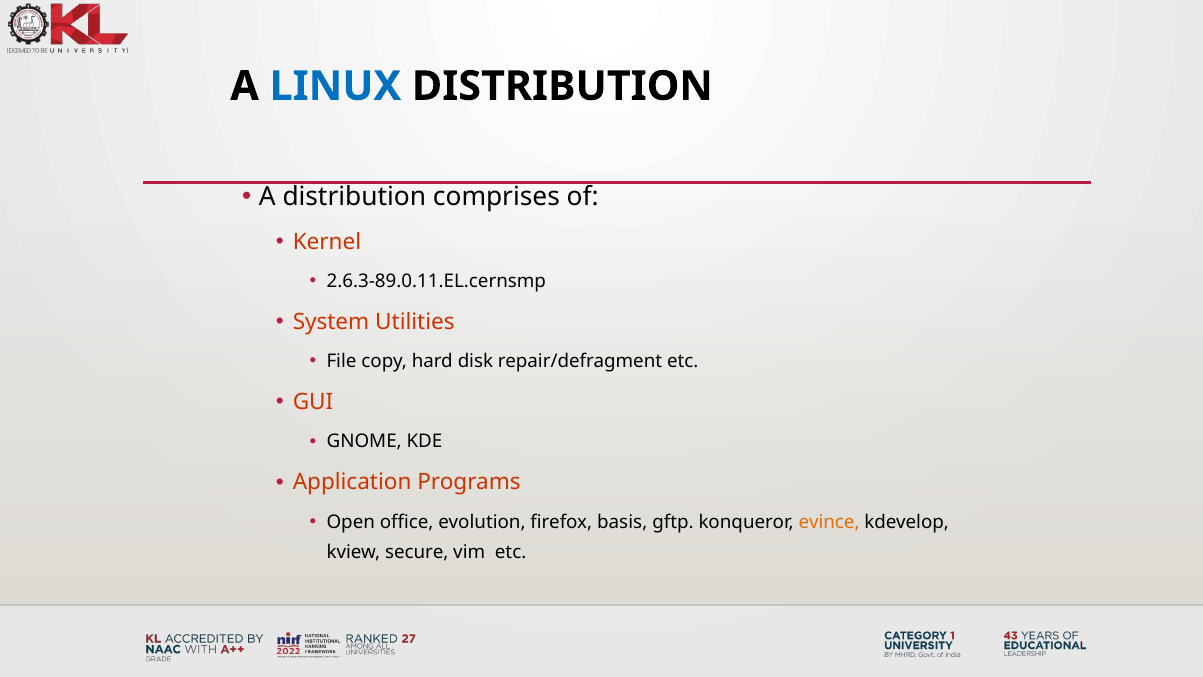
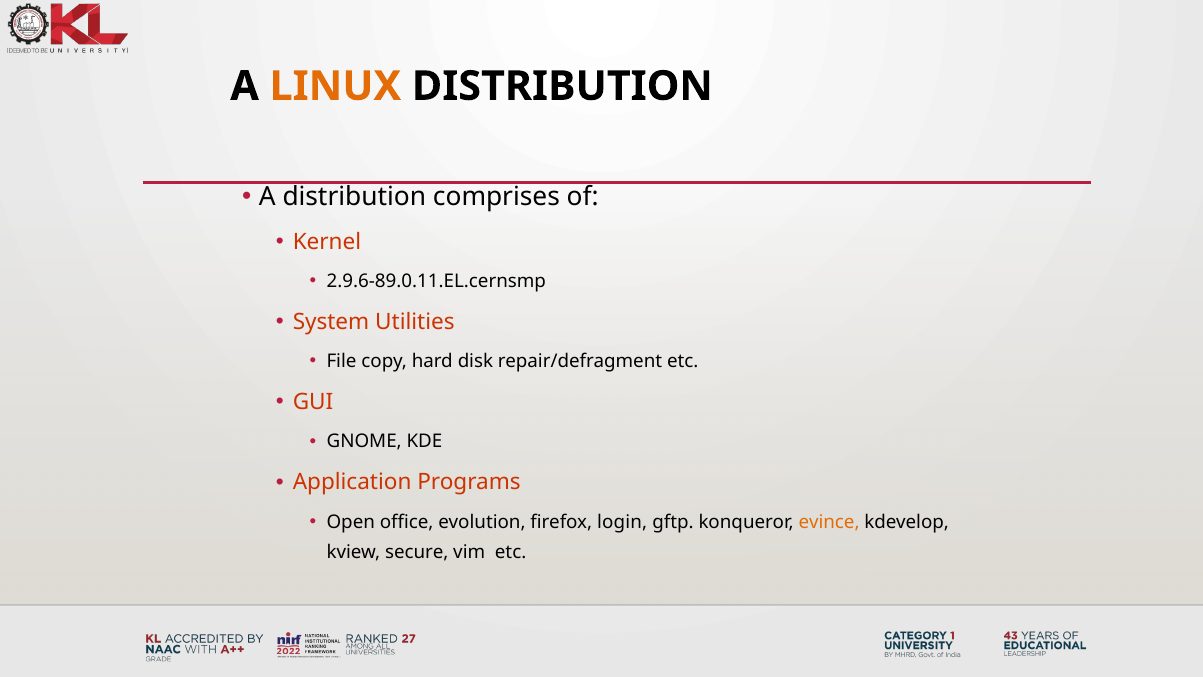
LINUX colour: blue -> orange
2.6.3-89.0.11.EL.cernsmp: 2.6.3-89.0.11.EL.cernsmp -> 2.9.6-89.0.11.EL.cernsmp
basis: basis -> login
